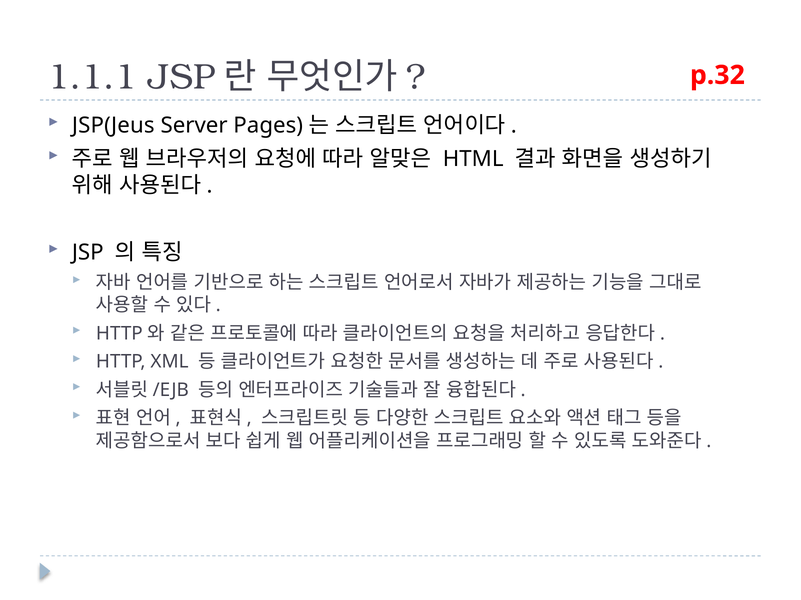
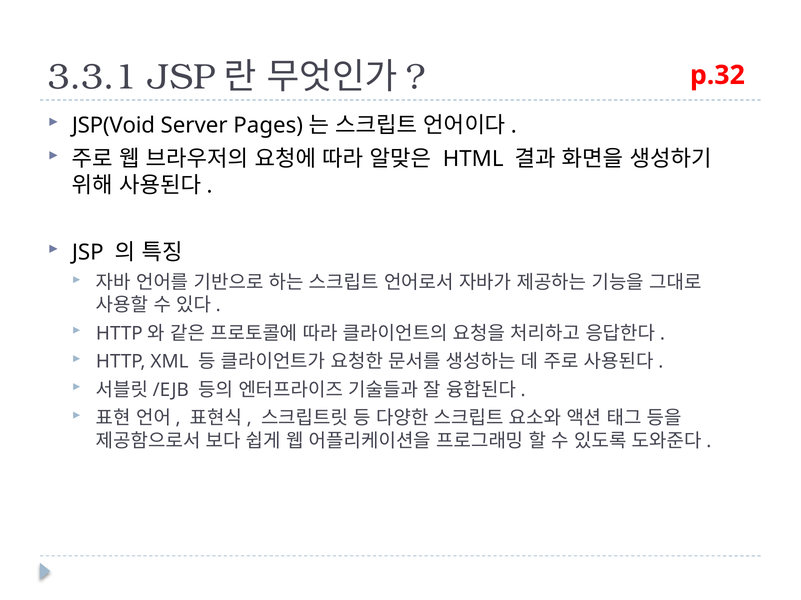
1.1.1: 1.1.1 -> 3.3.1
JSP(Jeus: JSP(Jeus -> JSP(Void
